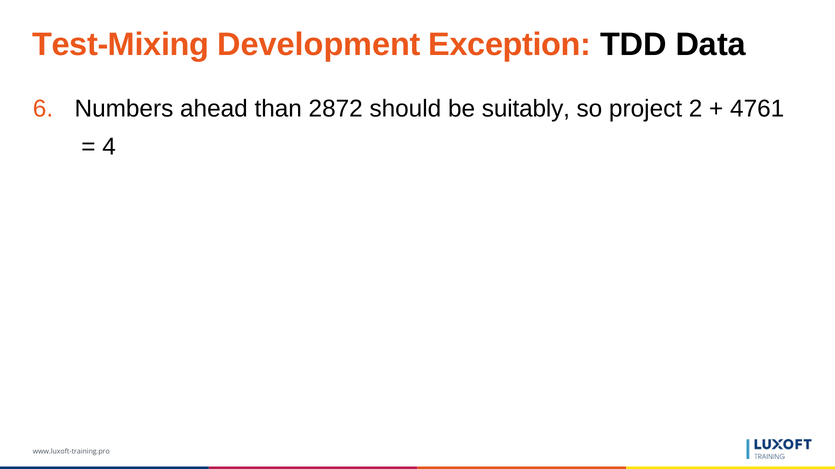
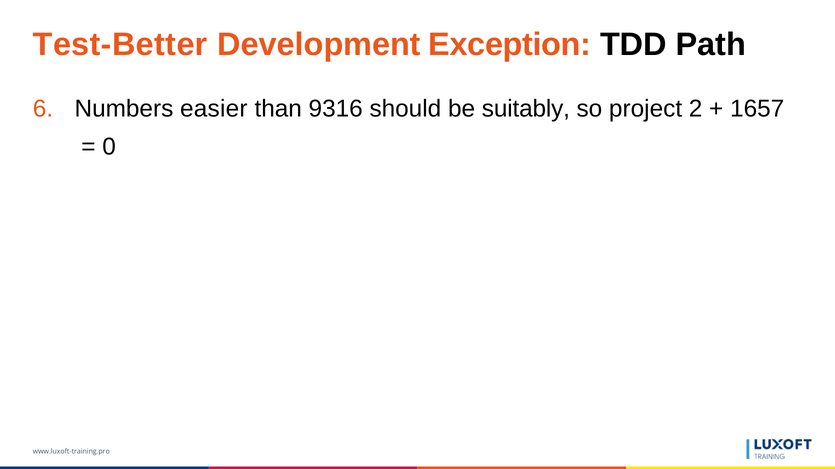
Test-Mixing: Test-Mixing -> Test-Better
Data: Data -> Path
ahead: ahead -> easier
2872: 2872 -> 9316
4761: 4761 -> 1657
4: 4 -> 0
